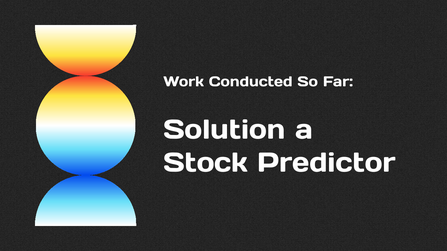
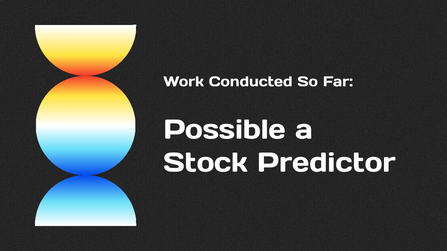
Solution: Solution -> Possible
